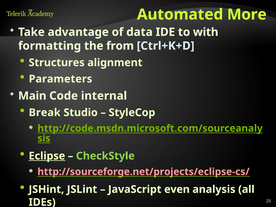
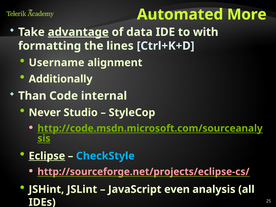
advantage underline: none -> present
from: from -> lines
Structures: Structures -> Username
Parameters: Parameters -> Additionally
Main: Main -> Than
Break: Break -> Never
CheckStyle colour: light green -> light blue
